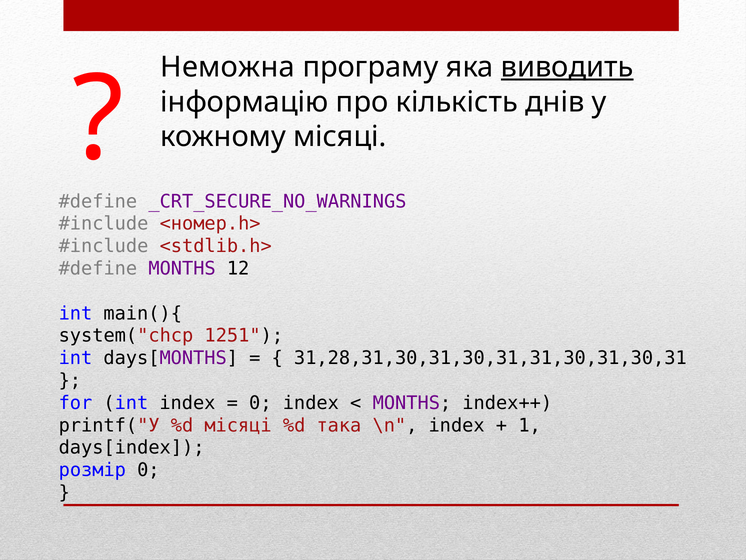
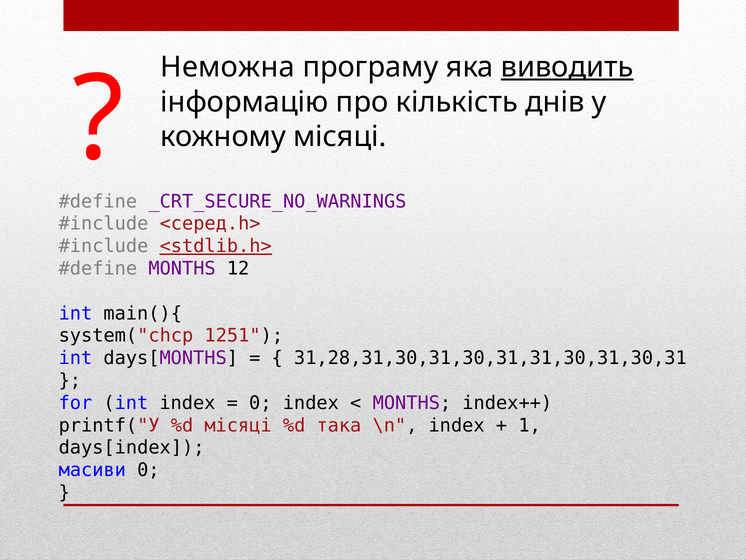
<номер.h>: <номер.h> -> <серед.h>
<stdlib.h> underline: none -> present
розмір: розмір -> масиви
